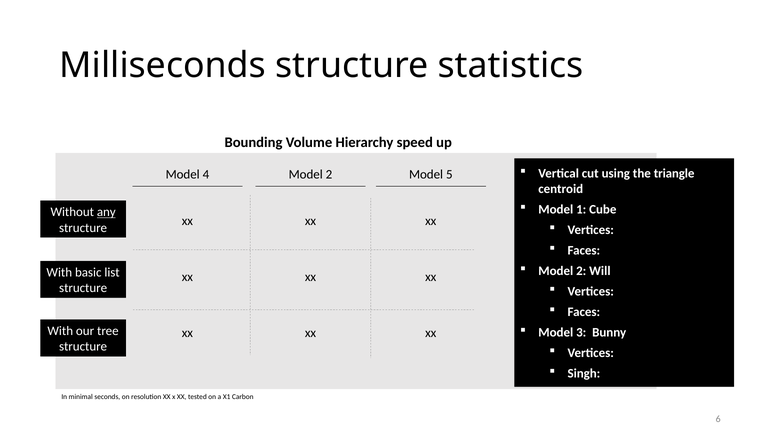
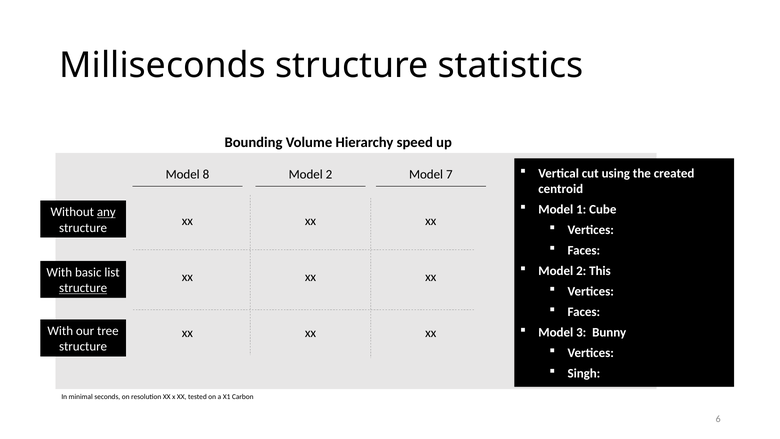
triangle: triangle -> created
4: 4 -> 8
5: 5 -> 7
Will: Will -> This
structure at (83, 288) underline: none -> present
